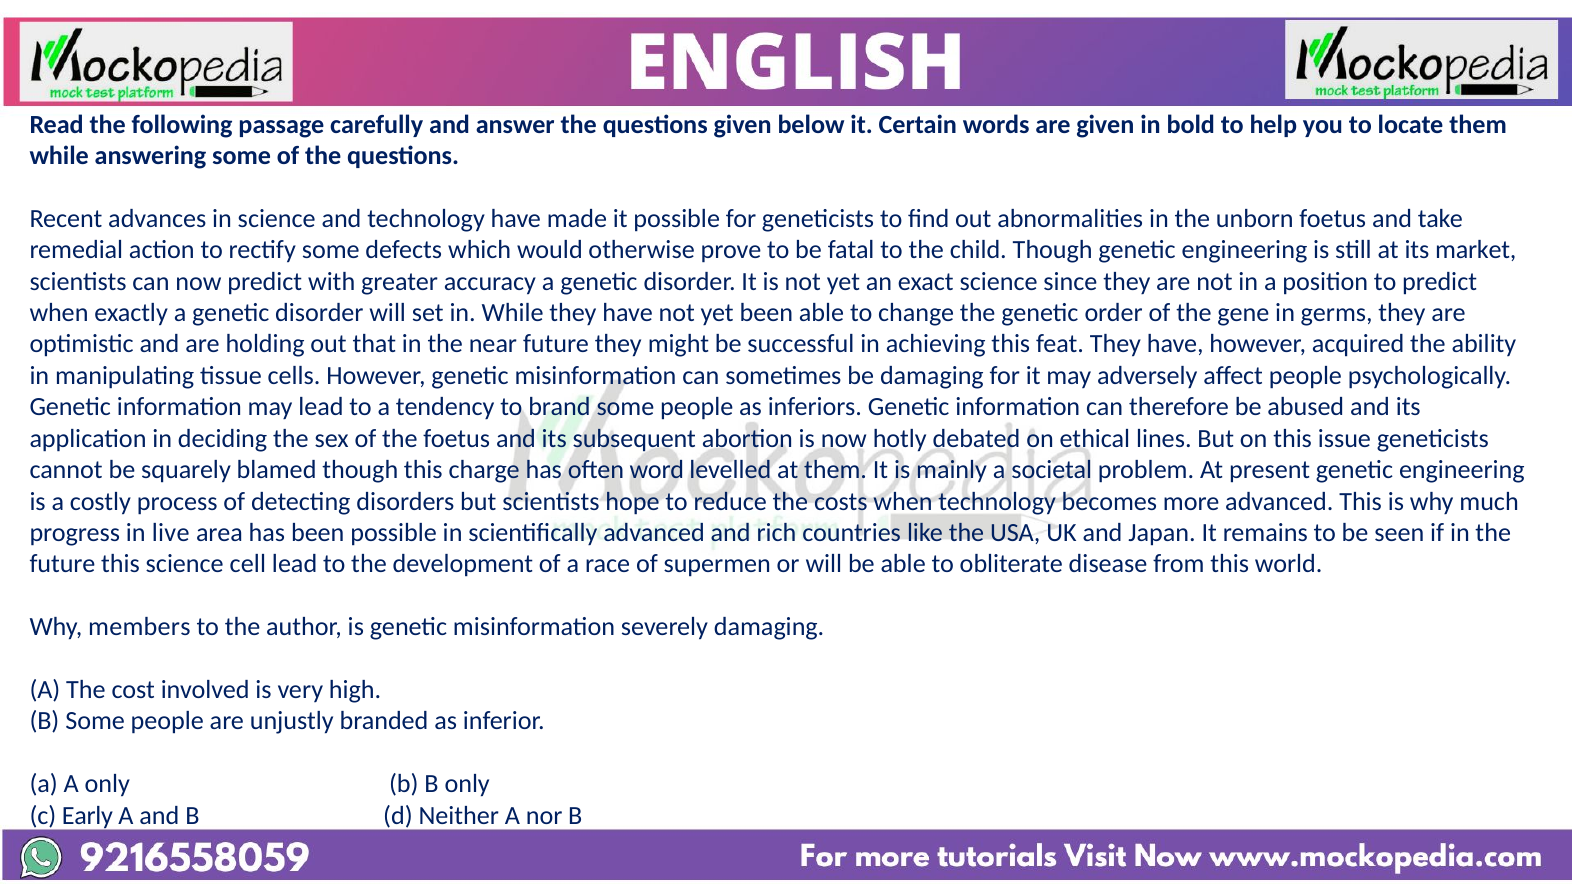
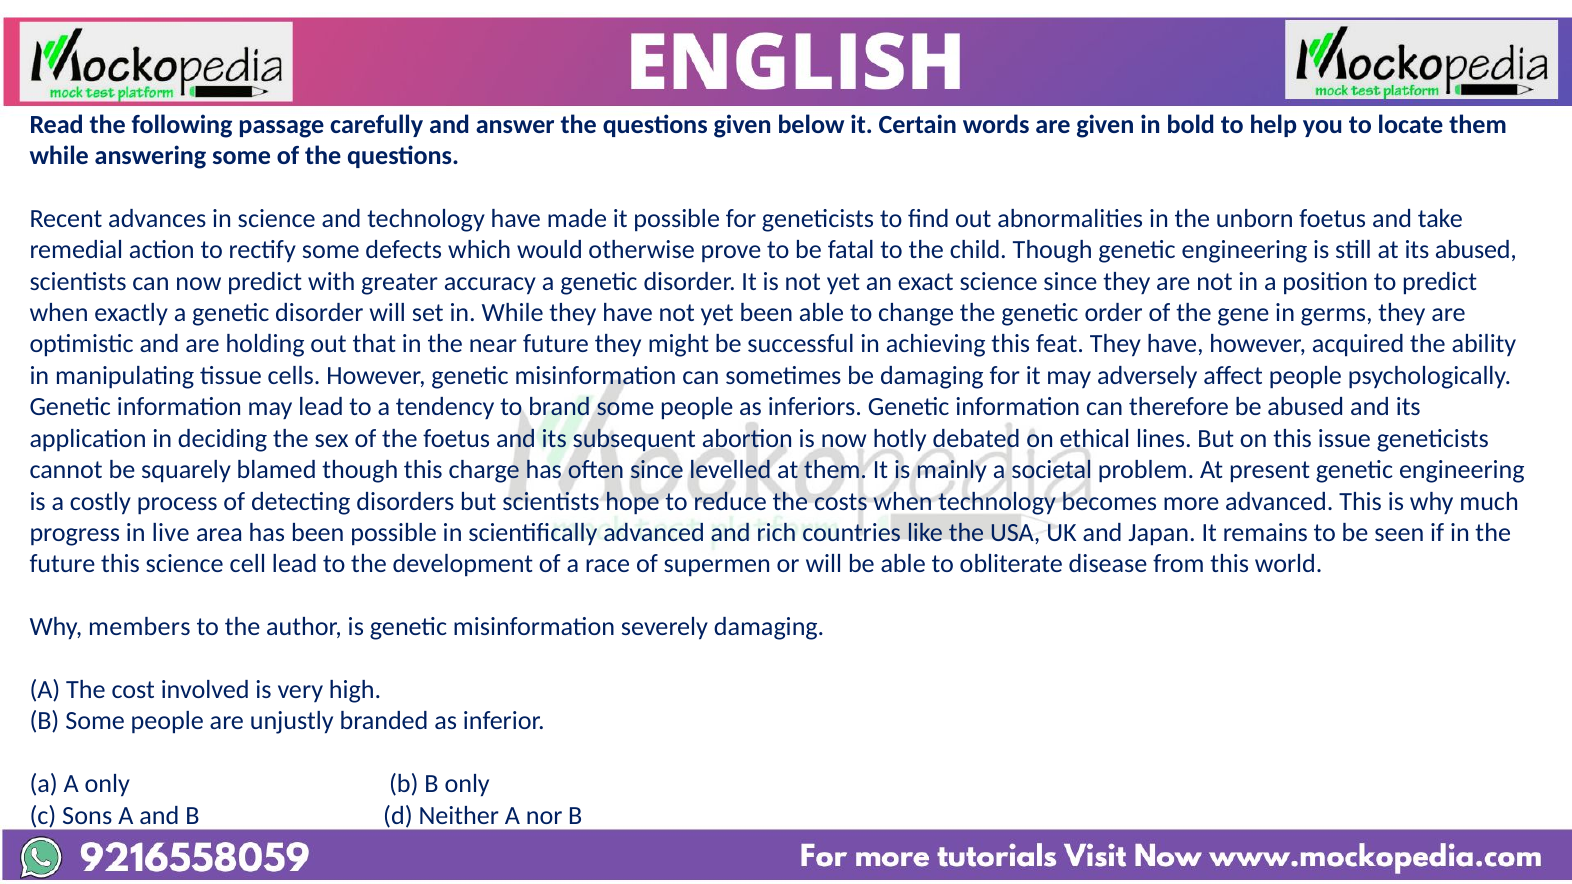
its market: market -> abused
often word: word -> since
Early: Early -> Sons
